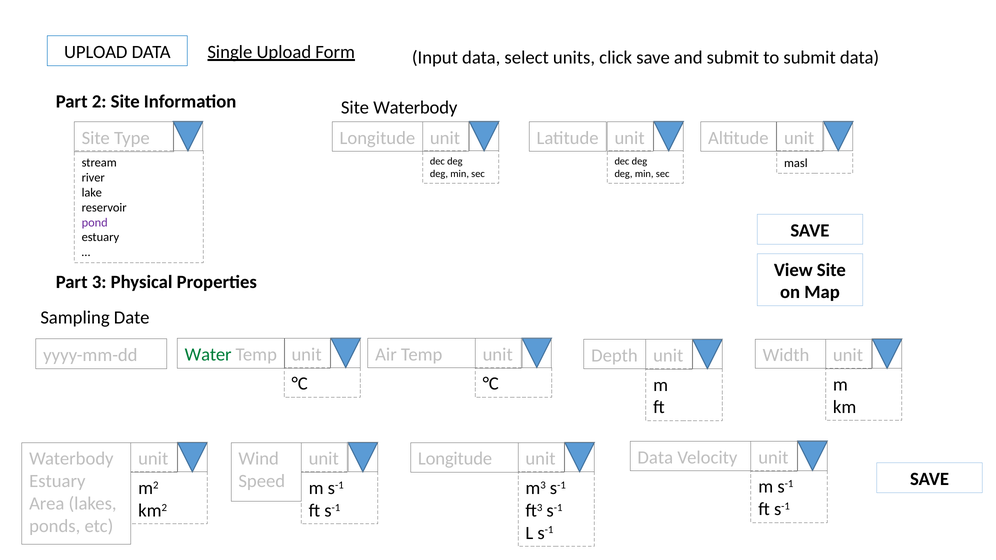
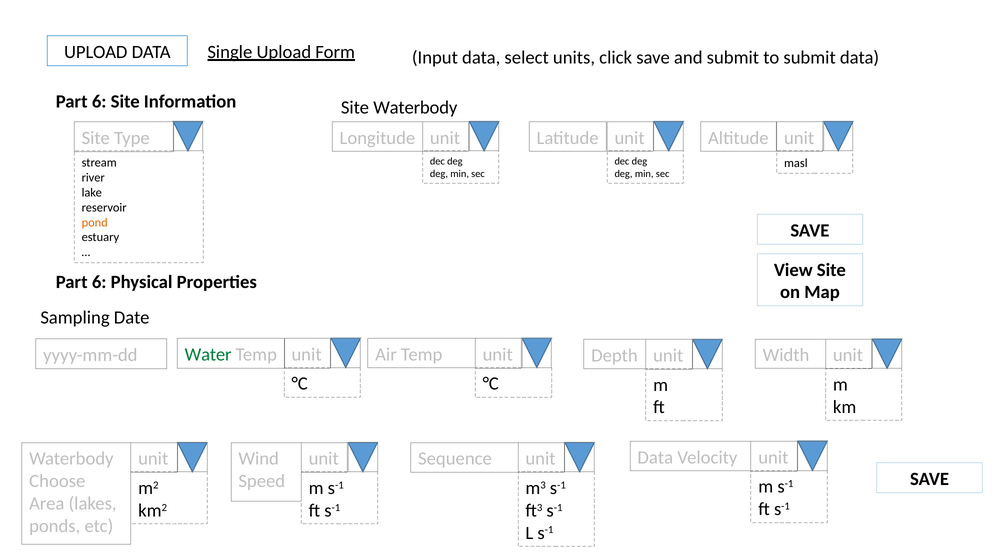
2 at (99, 102): 2 -> 6
pond colour: purple -> orange
3 at (99, 282): 3 -> 6
Longitude at (455, 459): Longitude -> Sequence
Estuary at (57, 481): Estuary -> Choose
